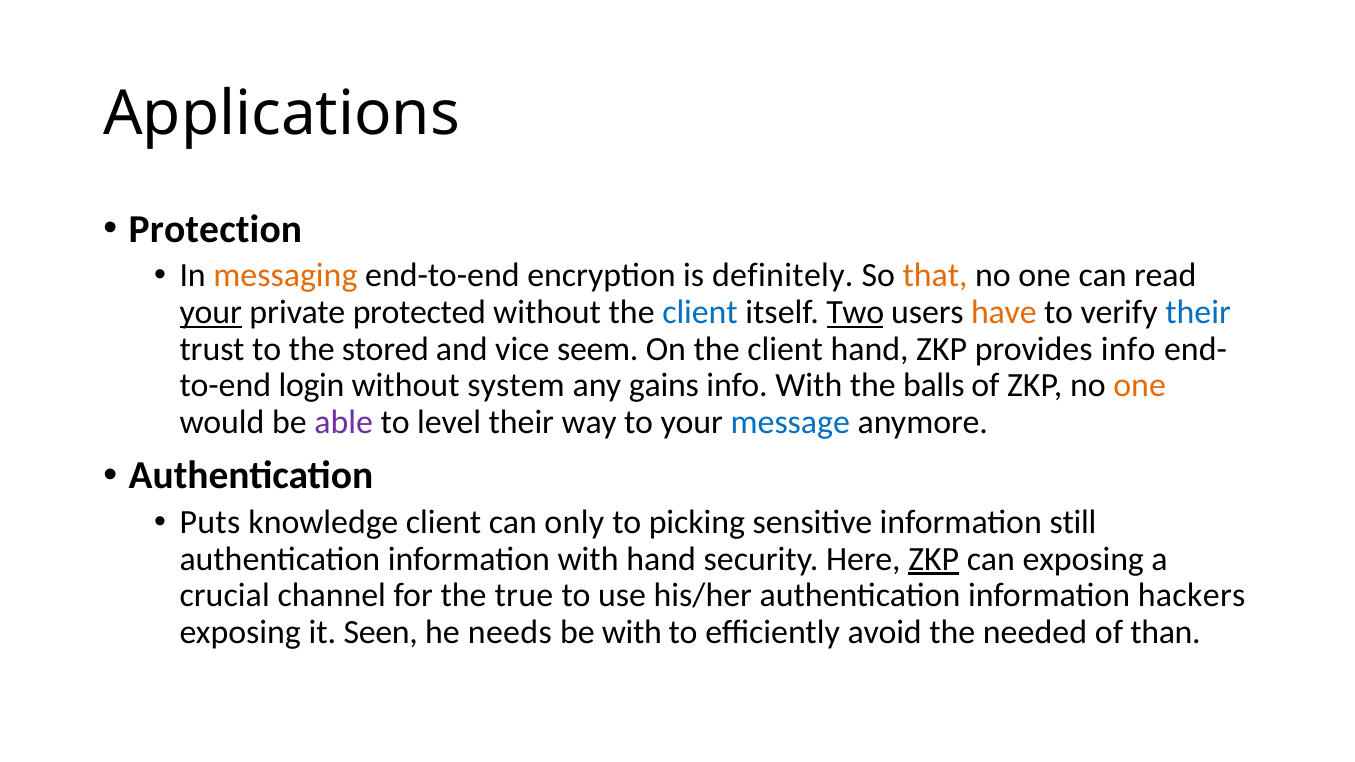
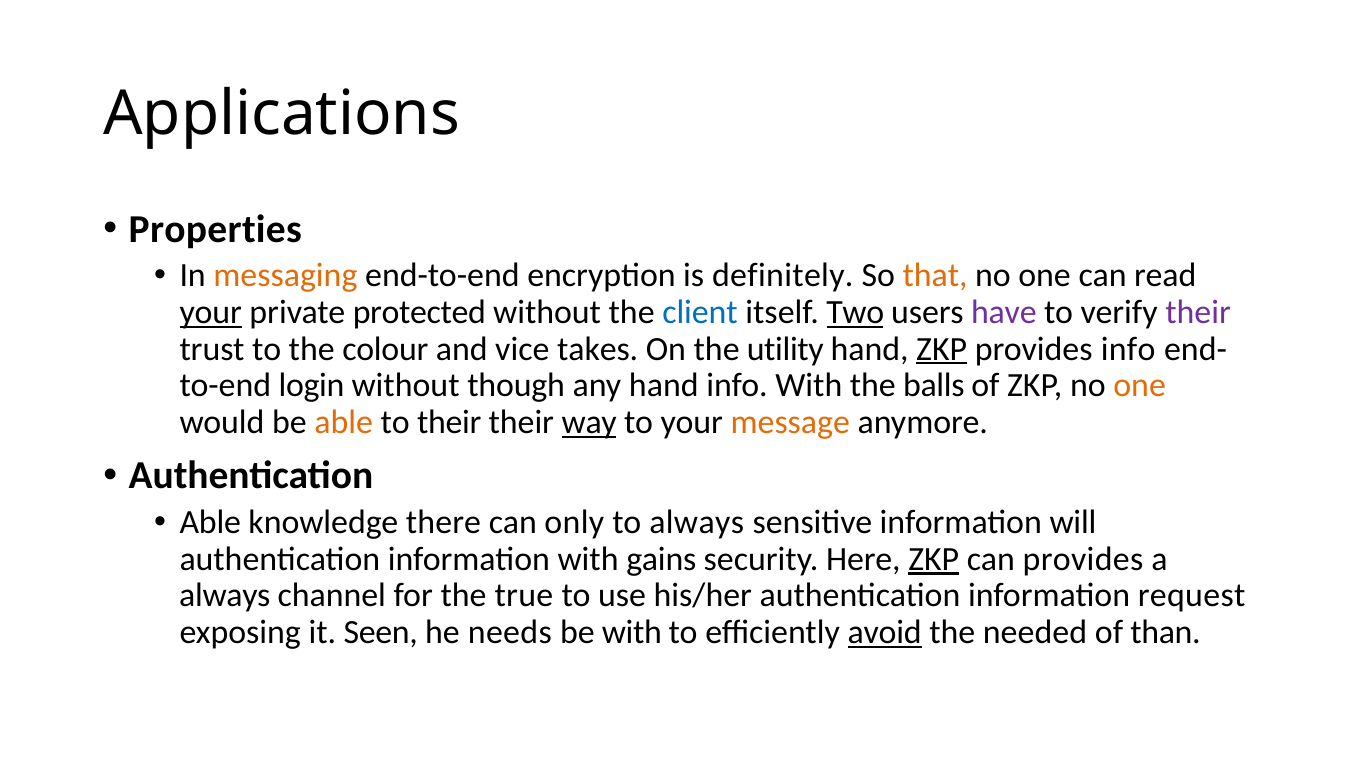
Protection: Protection -> Properties
have colour: orange -> purple
their at (1198, 312) colour: blue -> purple
stored: stored -> colour
seem: seem -> takes
On the client: client -> utility
ZKP at (942, 349) underline: none -> present
system: system -> though
any gains: gains -> hand
able at (344, 422) colour: purple -> orange
to level: level -> their
way underline: none -> present
message colour: blue -> orange
Puts at (210, 523): Puts -> Able
knowledge client: client -> there
to picking: picking -> always
still: still -> will
with hand: hand -> gains
can exposing: exposing -> provides
crucial at (225, 596): crucial -> always
hackers: hackers -> request
avoid underline: none -> present
